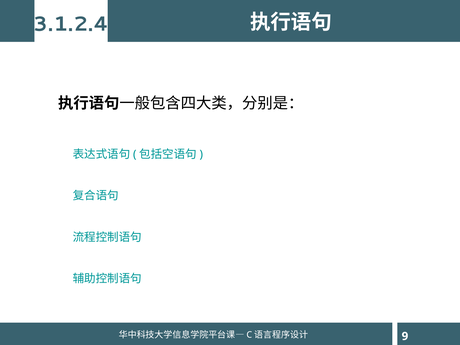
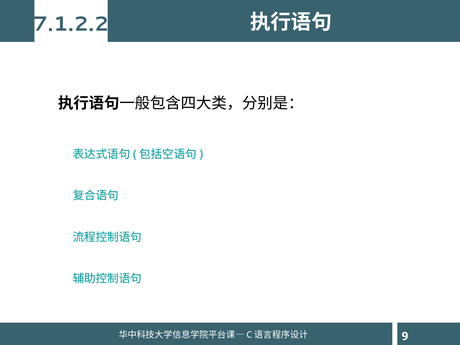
3.1.2.4: 3.1.2.4 -> 7.1.2.2
